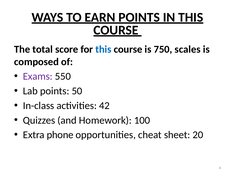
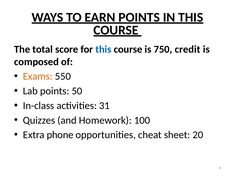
scales: scales -> credit
Exams colour: purple -> orange
42: 42 -> 31
